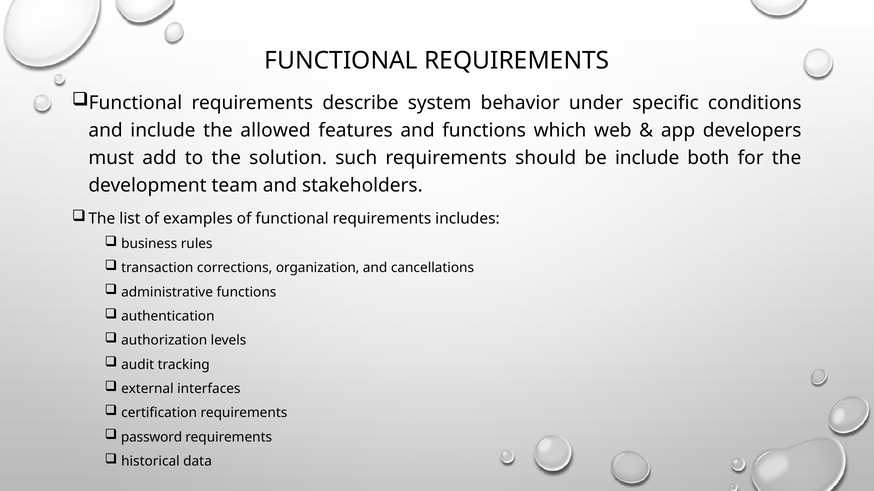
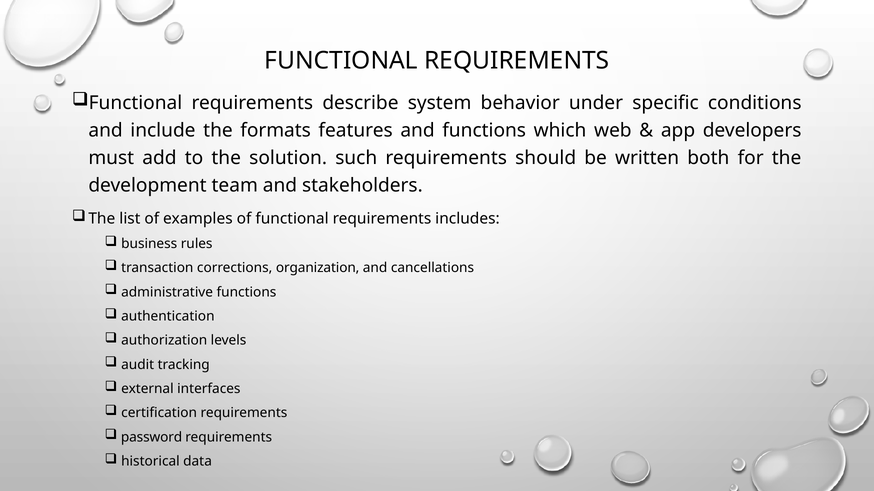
allowed: allowed -> formats
be include: include -> written
